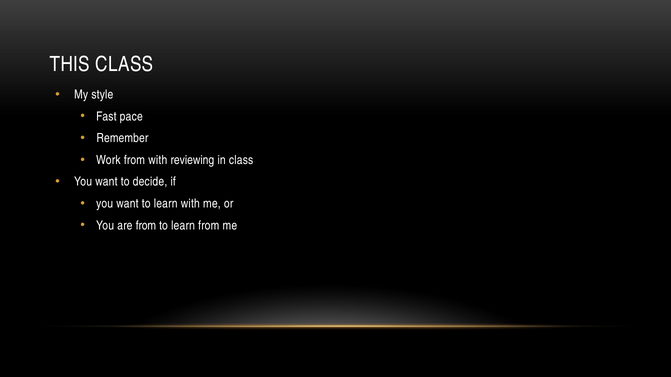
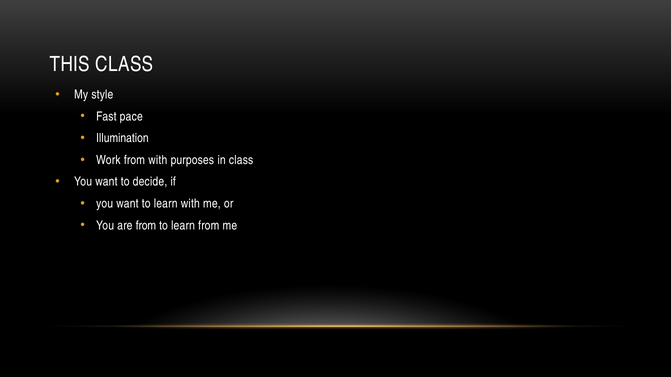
Remember: Remember -> Illumination
reviewing: reviewing -> purposes
